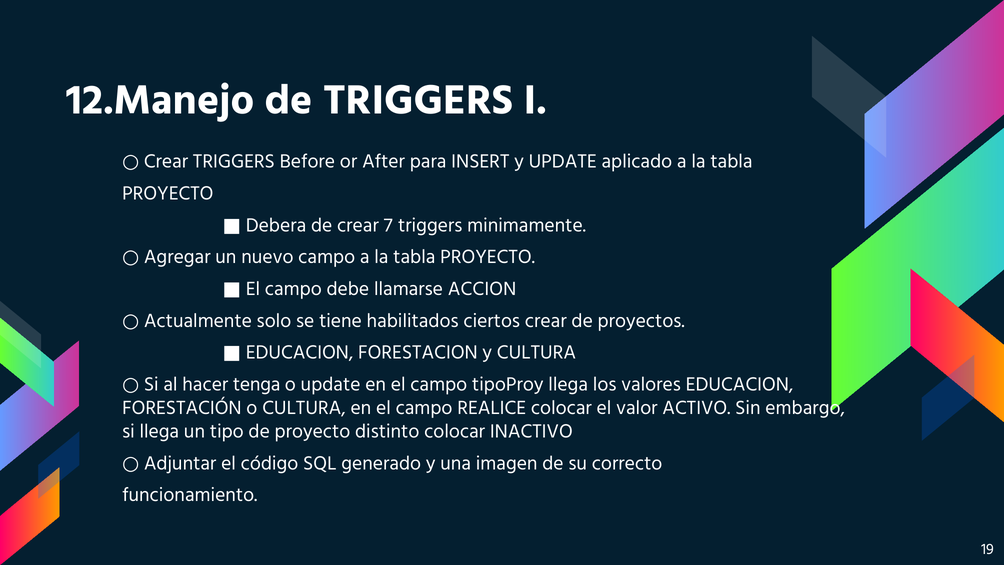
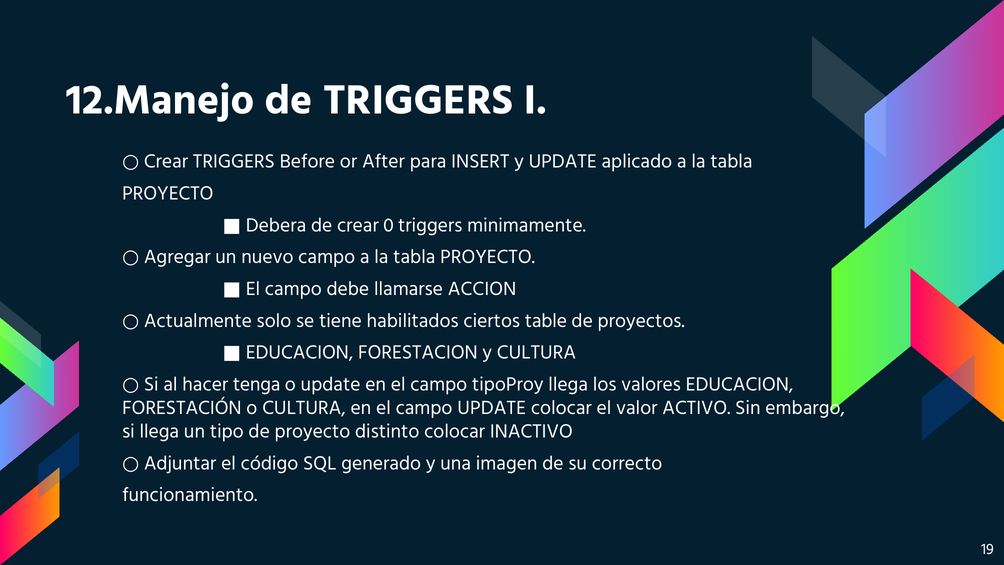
7: 7 -> 0
ciertos crear: crear -> table
campo REALICE: REALICE -> UPDATE
